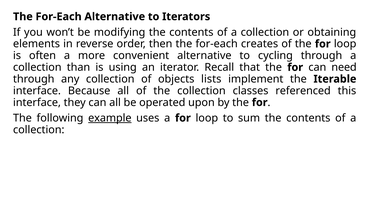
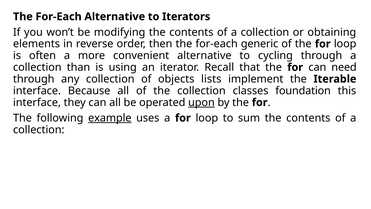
creates: creates -> generic
referenced: referenced -> foundation
upon underline: none -> present
